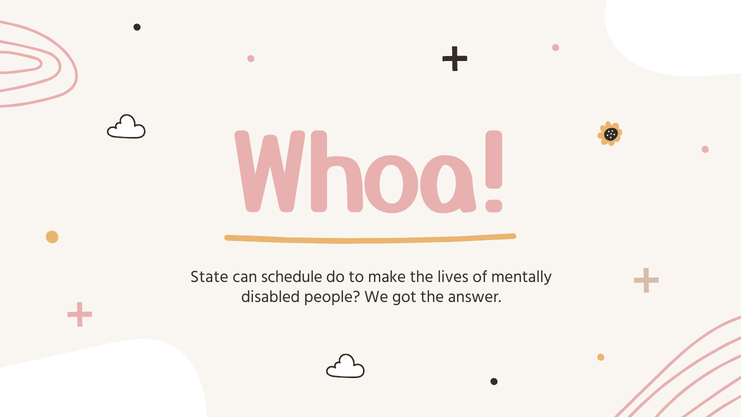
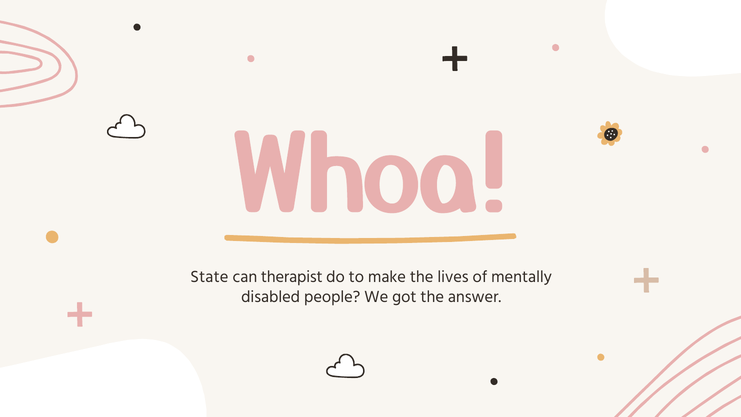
schedule: schedule -> therapist
